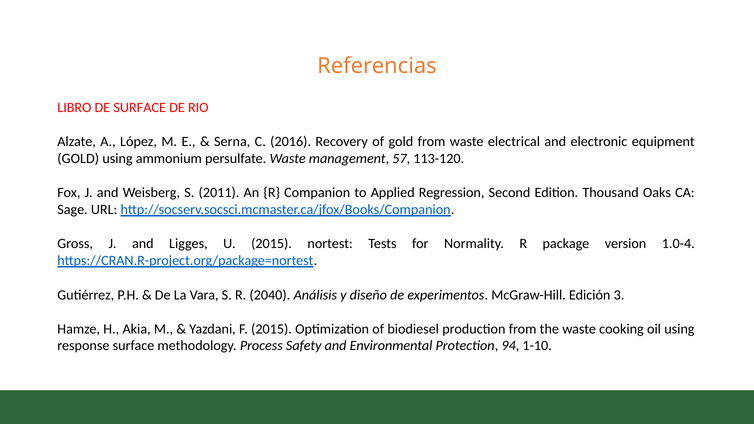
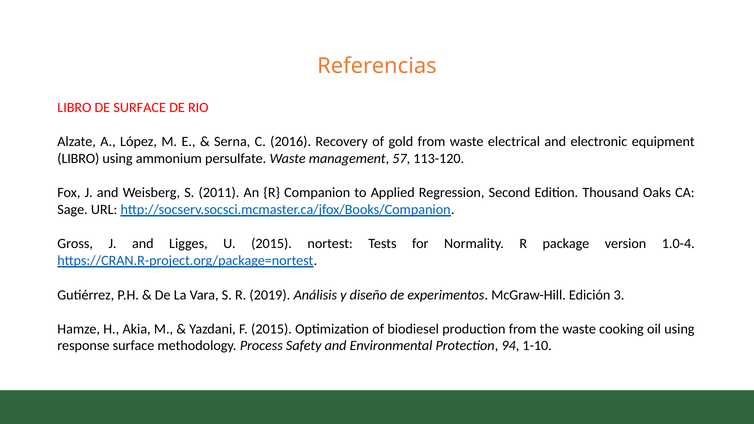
GOLD at (78, 159): GOLD -> LIBRO
2040: 2040 -> 2019
